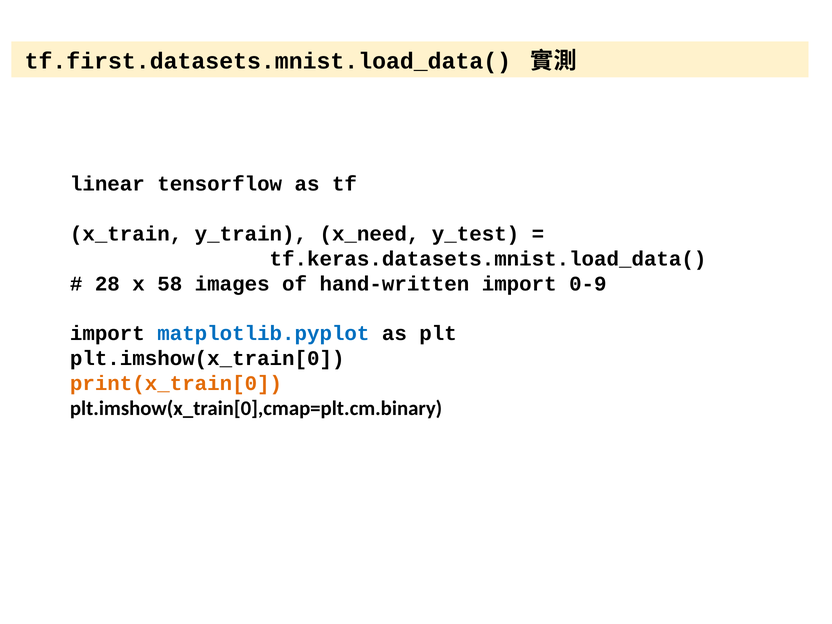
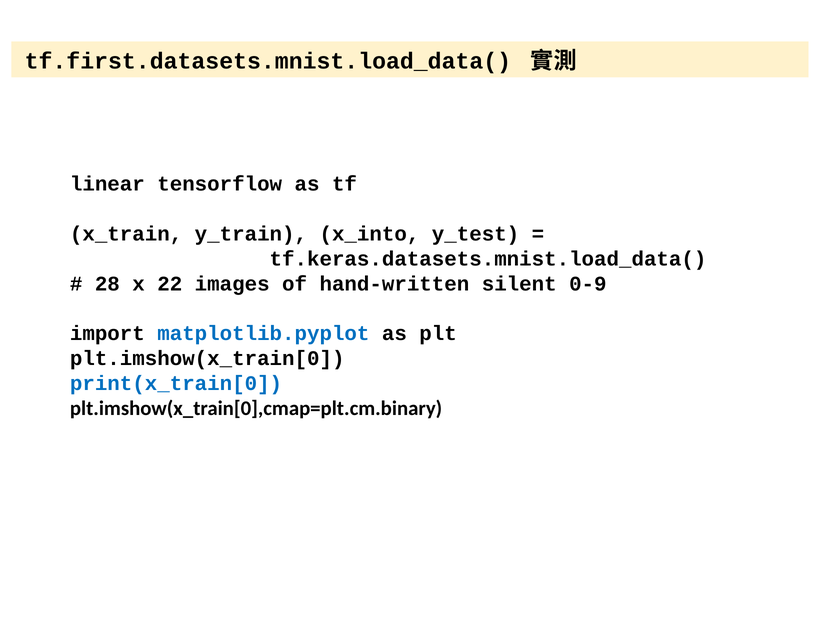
x_need: x_need -> x_into
58: 58 -> 22
hand-written import: import -> silent
print(x_train[0 colour: orange -> blue
